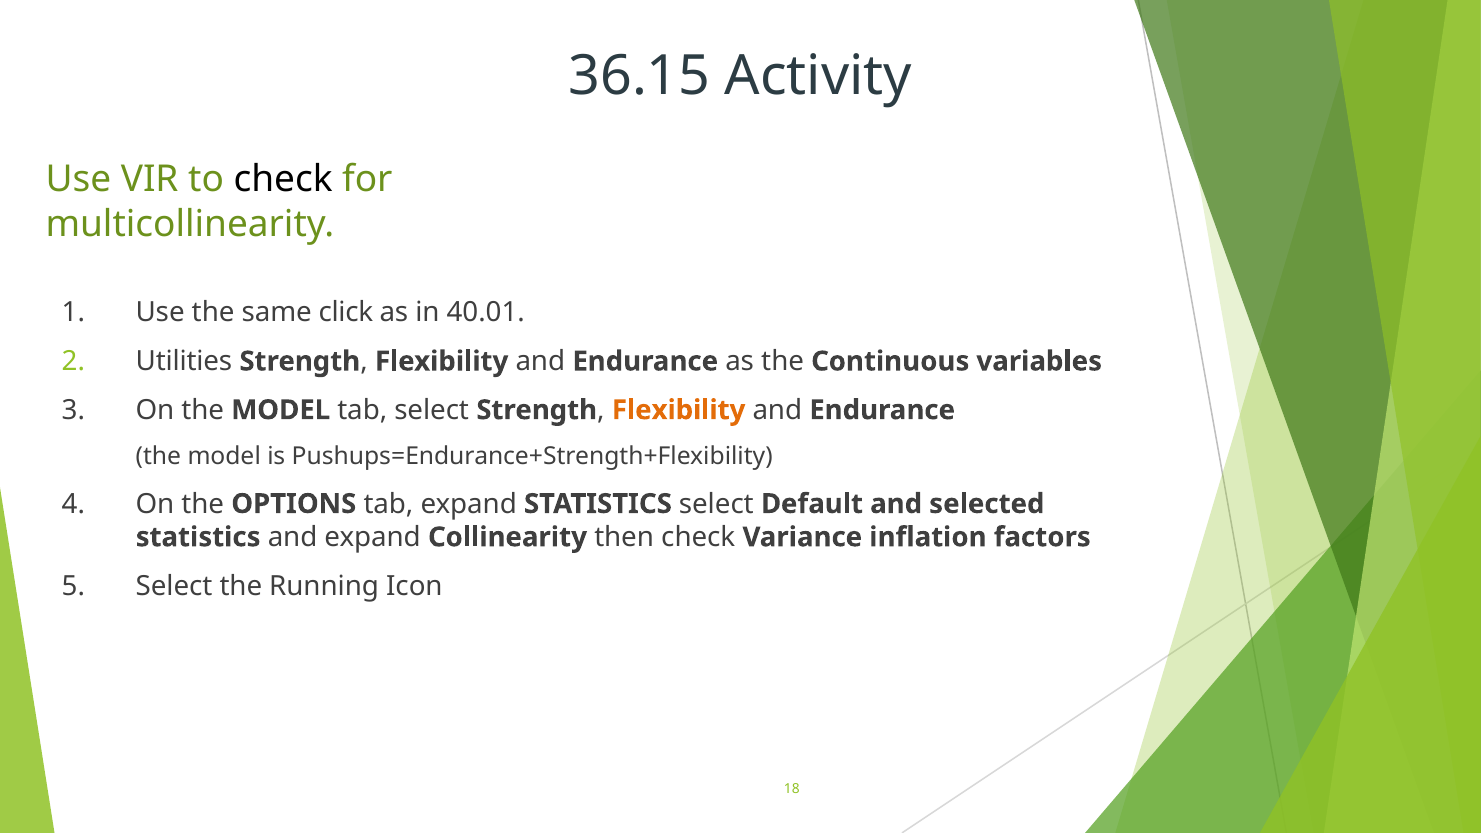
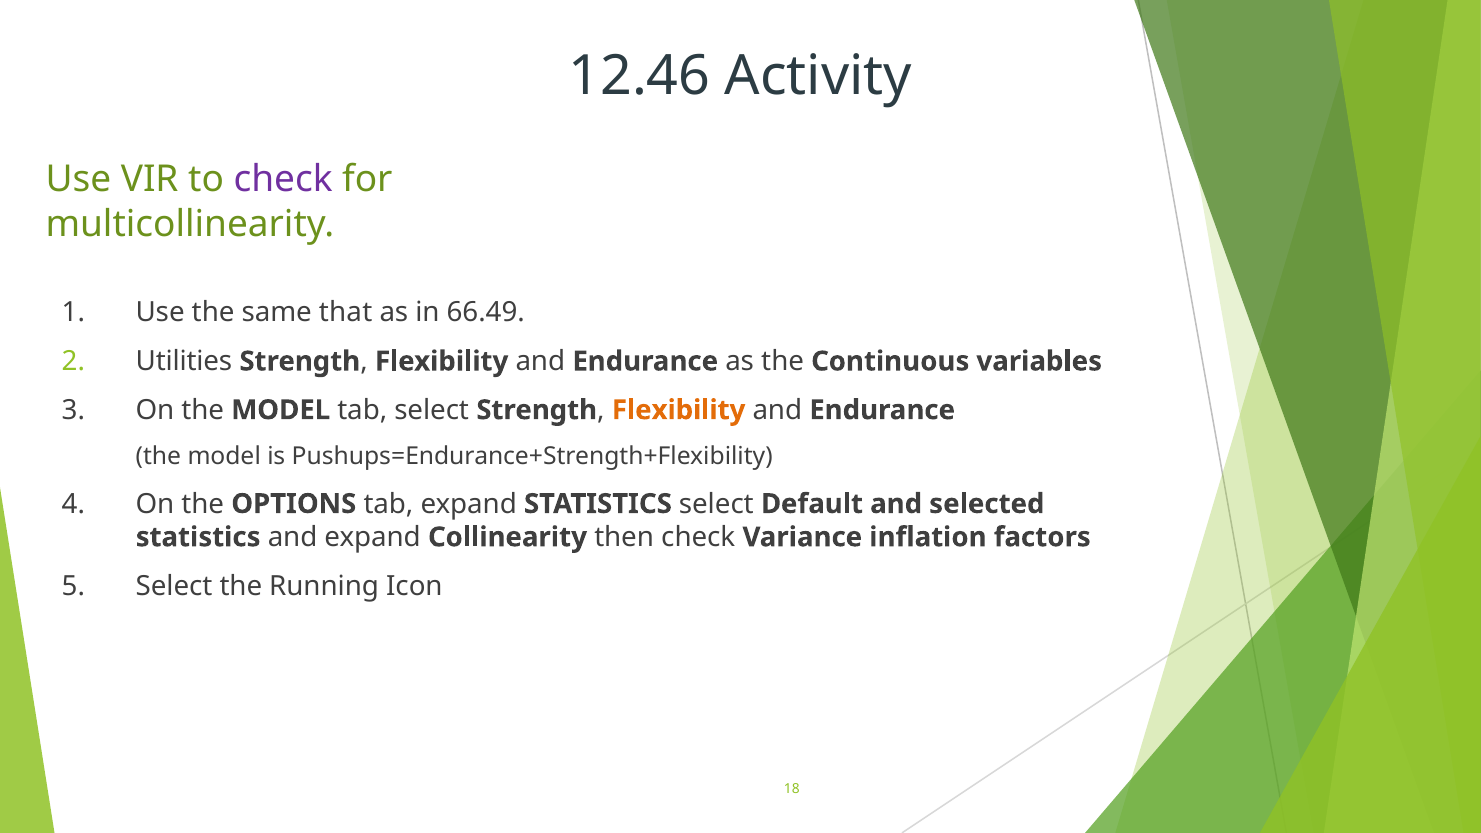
36.15: 36.15 -> 12.46
check at (283, 179) colour: black -> purple
click: click -> that
40.01: 40.01 -> 66.49
